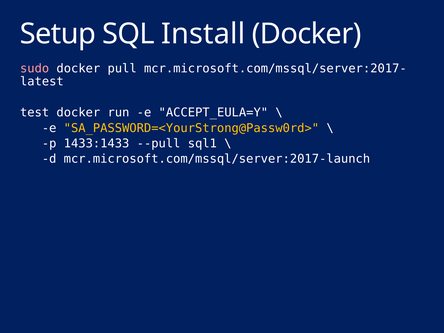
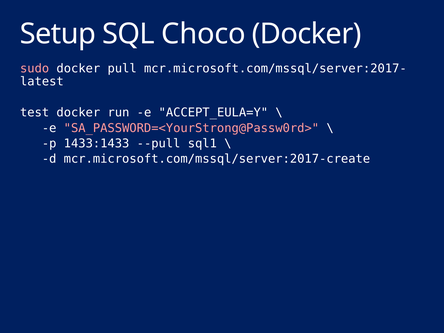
Install: Install -> Choco
SA_PASSWORD=<YourStrong@Passw0rd> colour: yellow -> pink
mcr.microsoft.com/mssql/server:2017-launch: mcr.microsoft.com/mssql/server:2017-launch -> mcr.microsoft.com/mssql/server:2017-create
